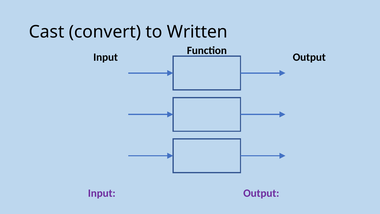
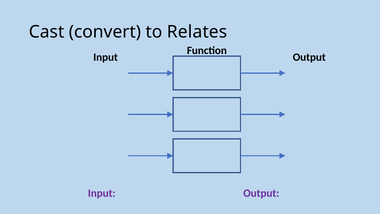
Written: Written -> Relates
